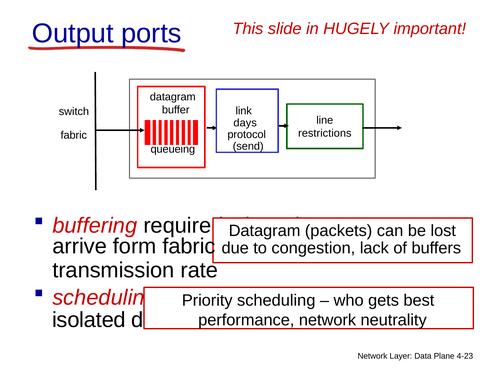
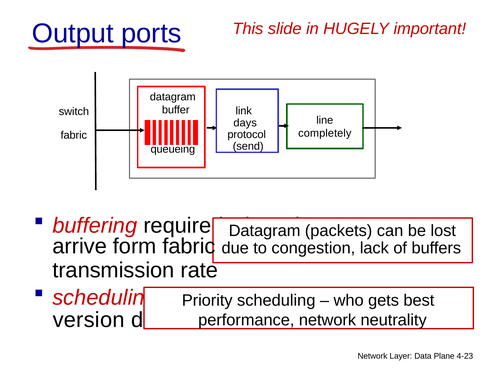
restrictions: restrictions -> completely
isolated: isolated -> version
